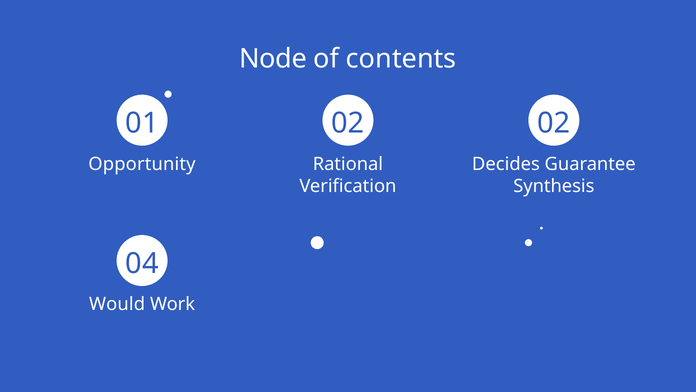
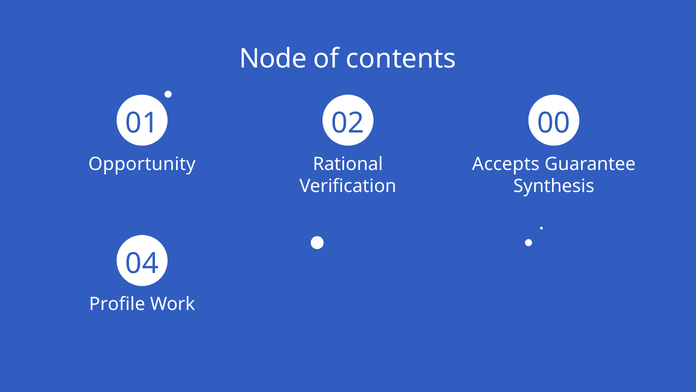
02 02: 02 -> 00
Decides: Decides -> Accepts
Would: Would -> Profile
